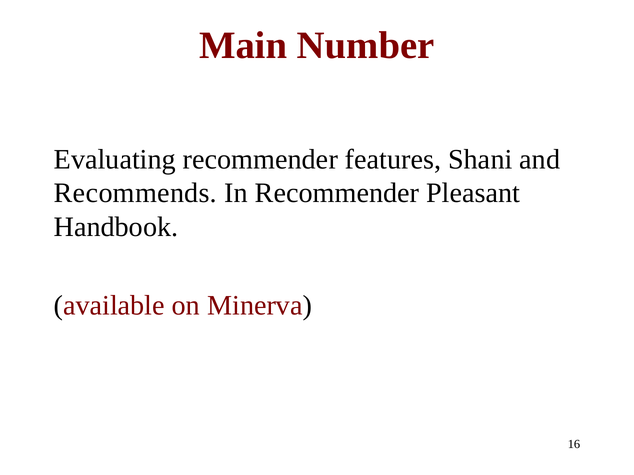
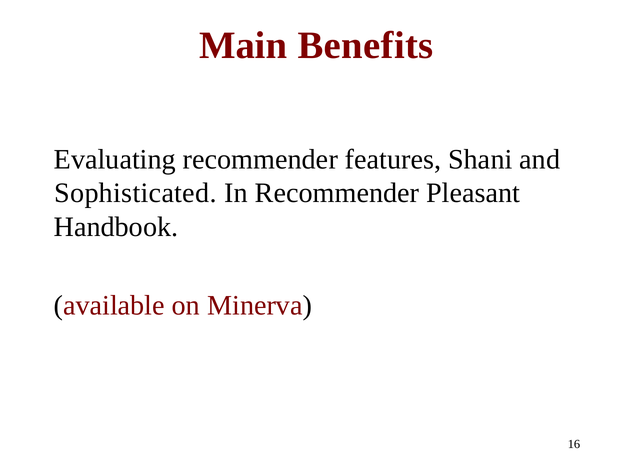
Number: Number -> Benefits
Recommends: Recommends -> Sophisticated
